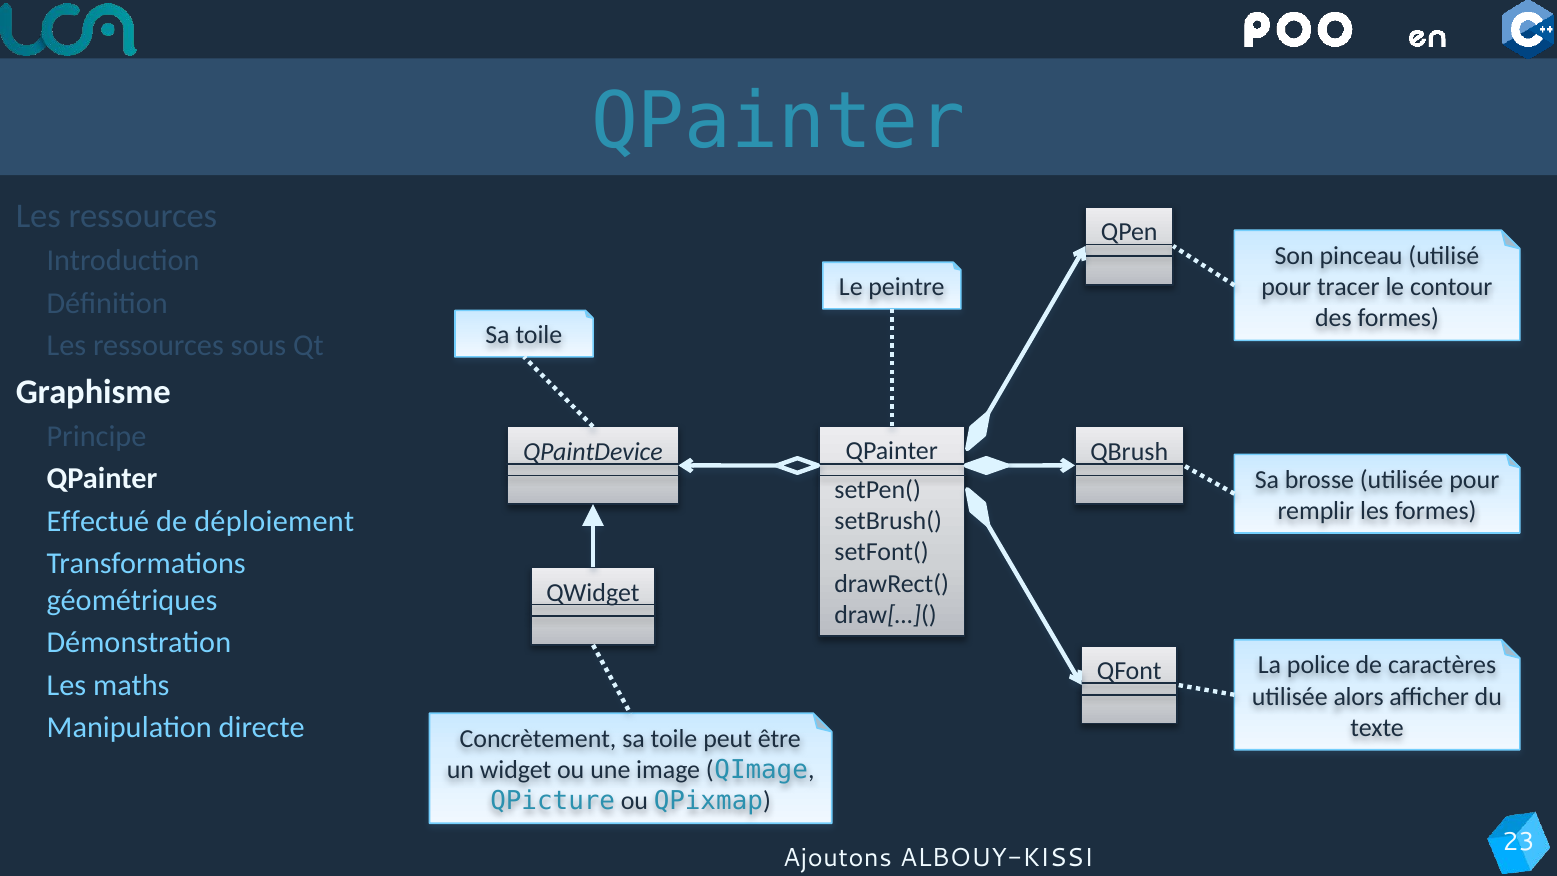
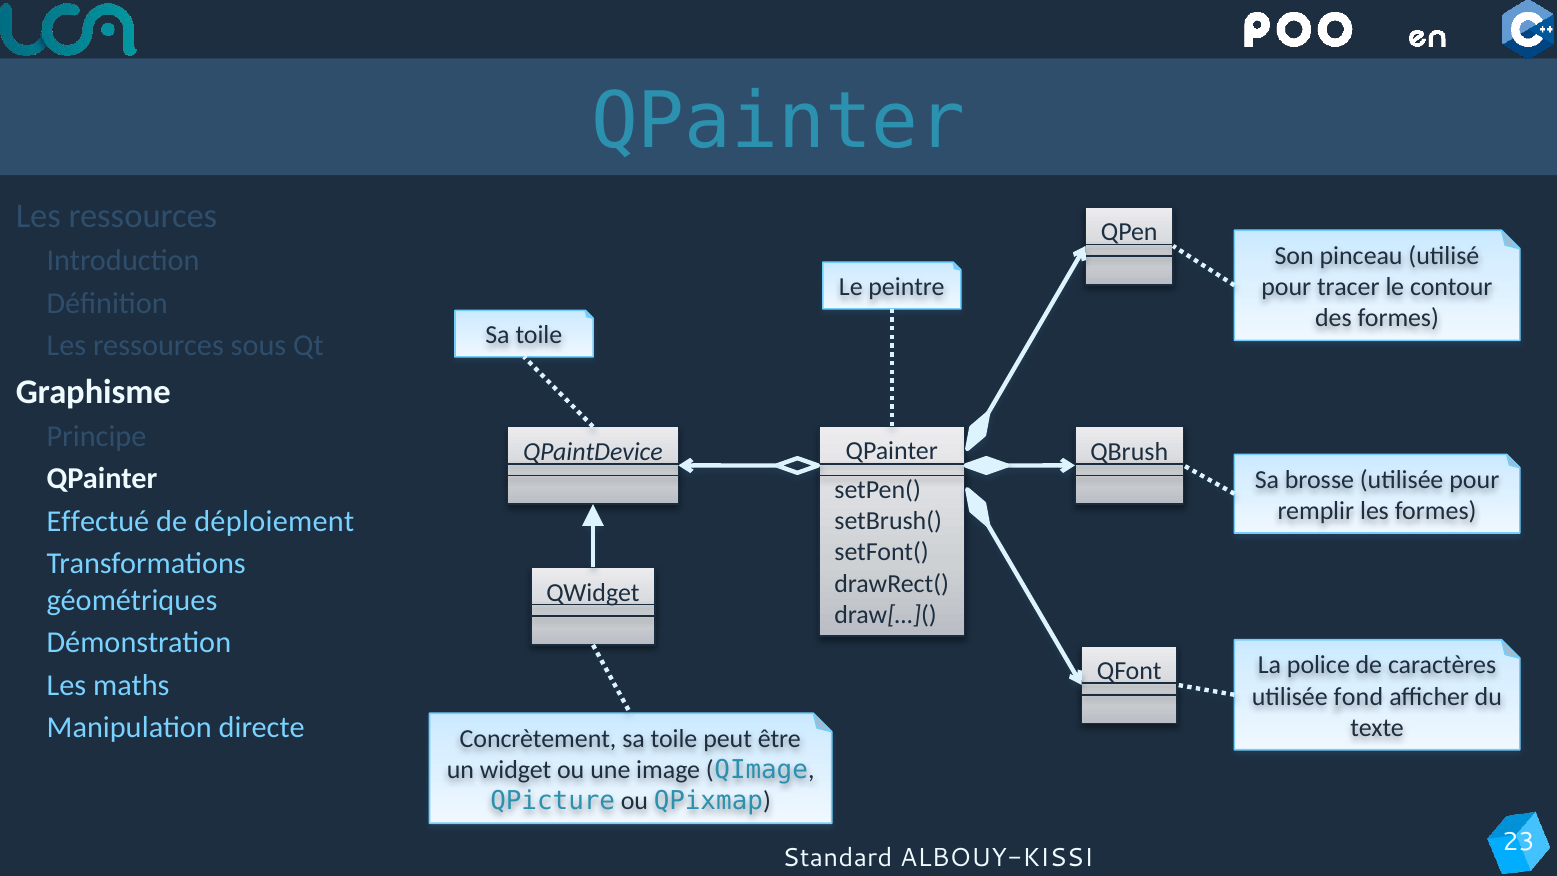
alors: alors -> fond
Ajoutons: Ajoutons -> Standard
